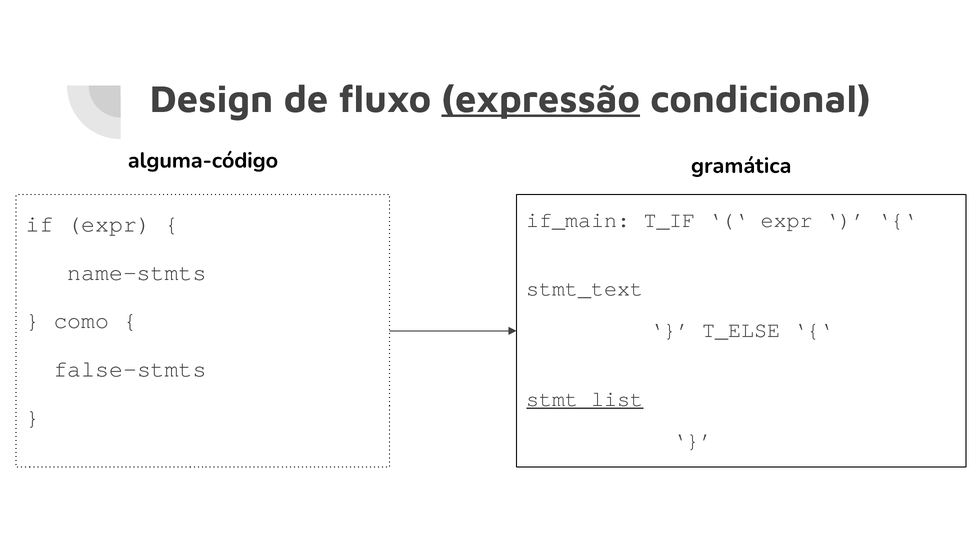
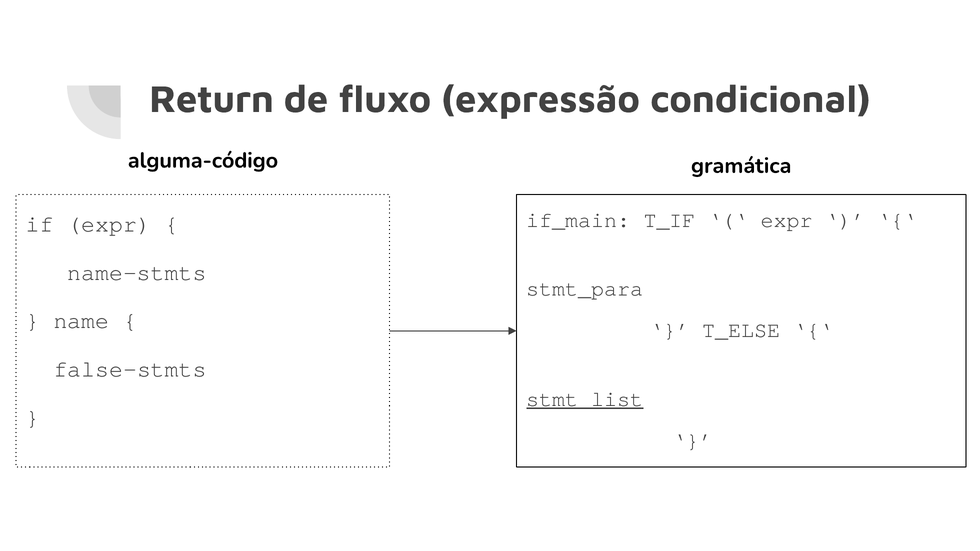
Design: Design -> Return
expressão underline: present -> none
stmt_text: stmt_text -> stmt_para
como: como -> name
